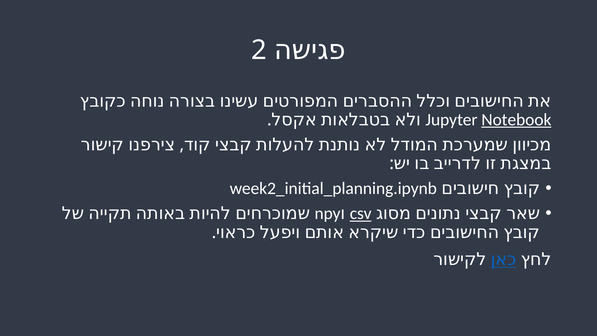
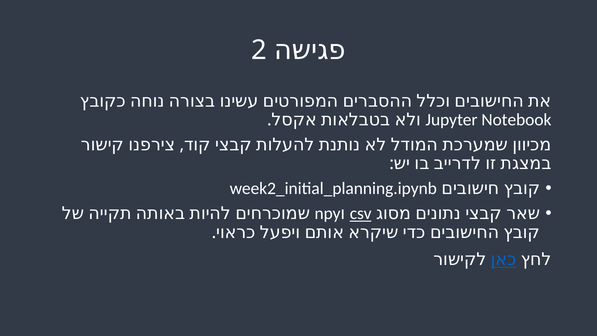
Notebook underline: present -> none
